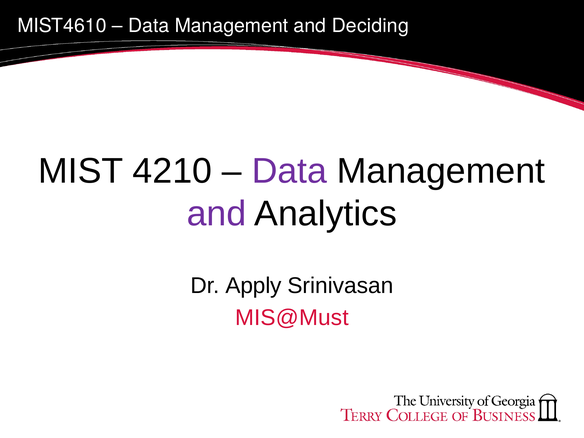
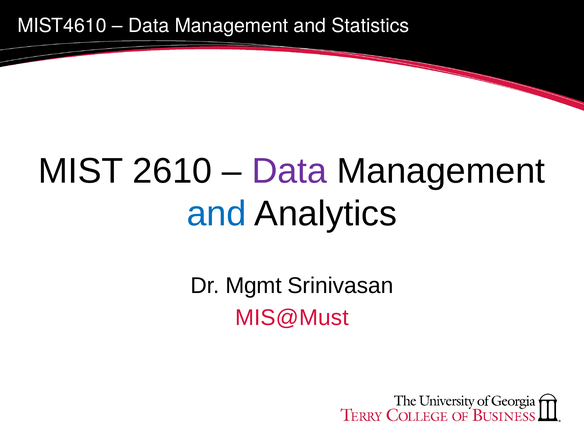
Deciding: Deciding -> Statistics
4210: 4210 -> 2610
and at (217, 214) colour: purple -> blue
Apply: Apply -> Mgmt
